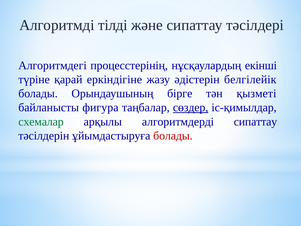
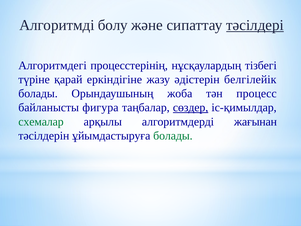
тілді: тілді -> болу
тәсілдері underline: none -> present
екінші: екінші -> тізбегі
бірге: бірге -> жоба
қызметі: қызметі -> процесс
алгоритмдерді сипаттау: сипаттау -> жағынан
болады at (173, 136) colour: red -> green
